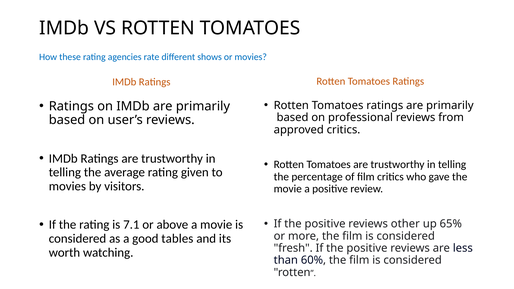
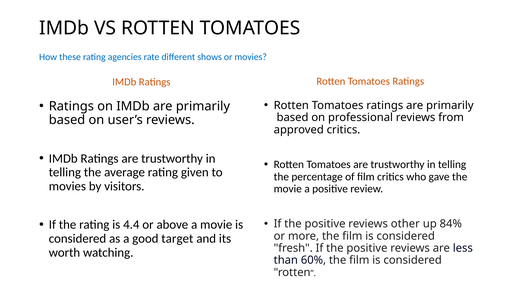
65%: 65% -> 84%
7.1: 7.1 -> 4.4
tables: tables -> target
